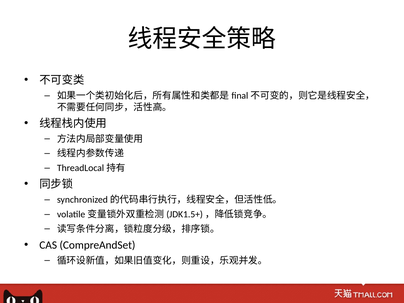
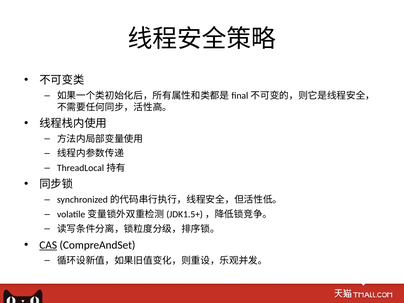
CAS underline: none -> present
